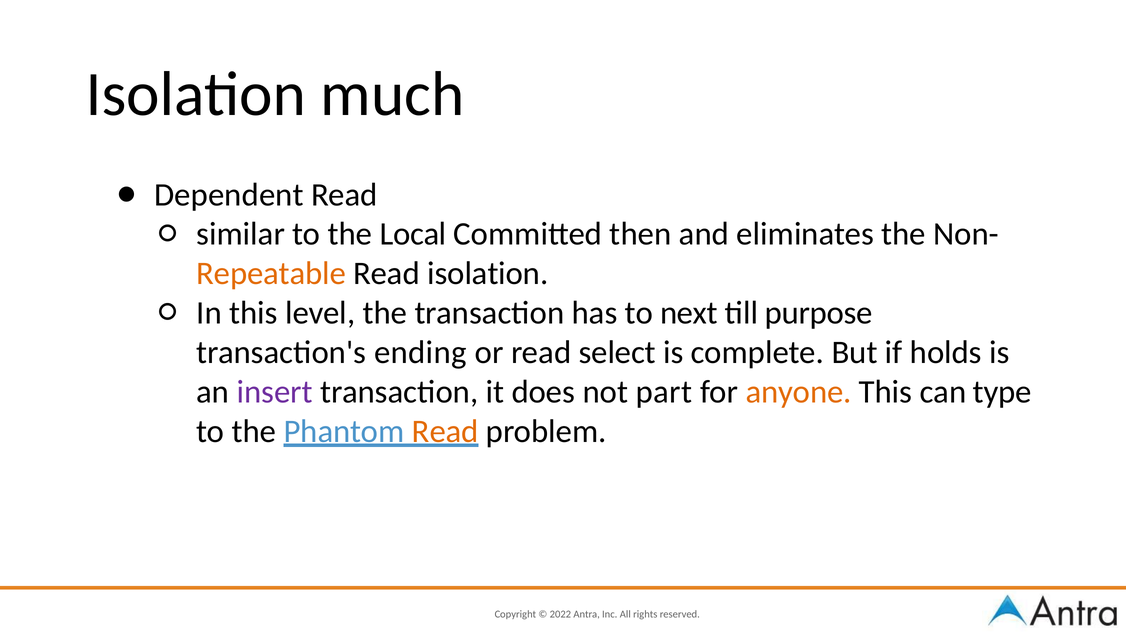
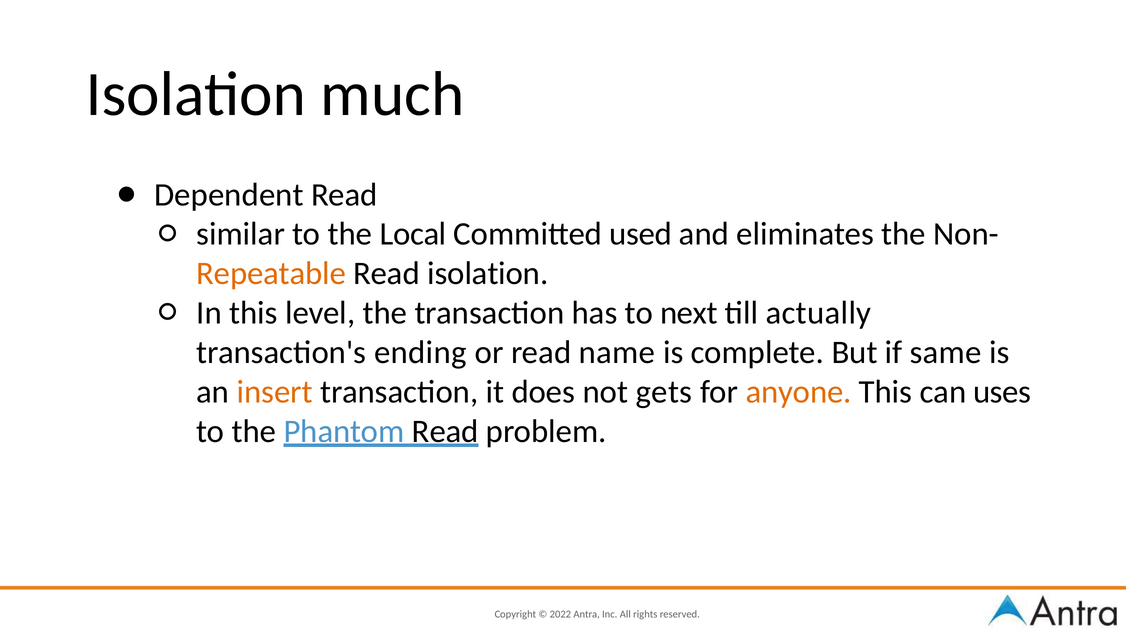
then: then -> used
purpose: purpose -> actually
select: select -> name
holds: holds -> same
insert colour: purple -> orange
part: part -> gets
type: type -> uses
Read at (445, 431) colour: orange -> black
